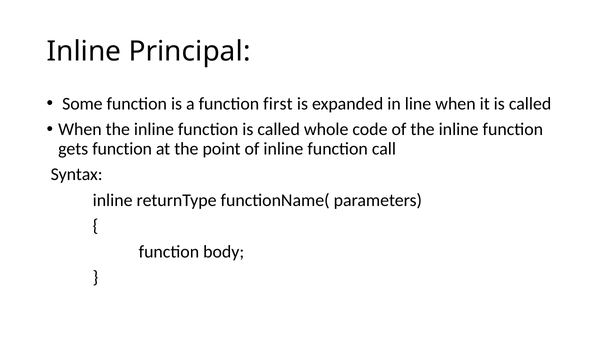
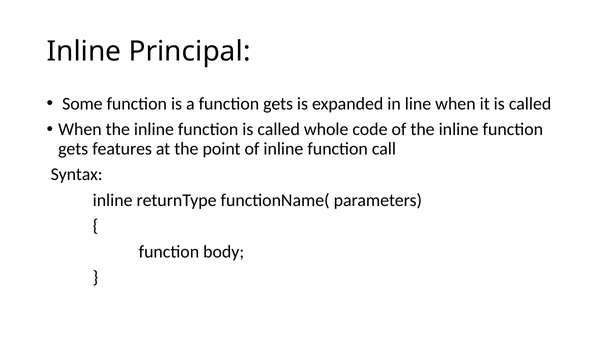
a function first: first -> gets
gets function: function -> features
